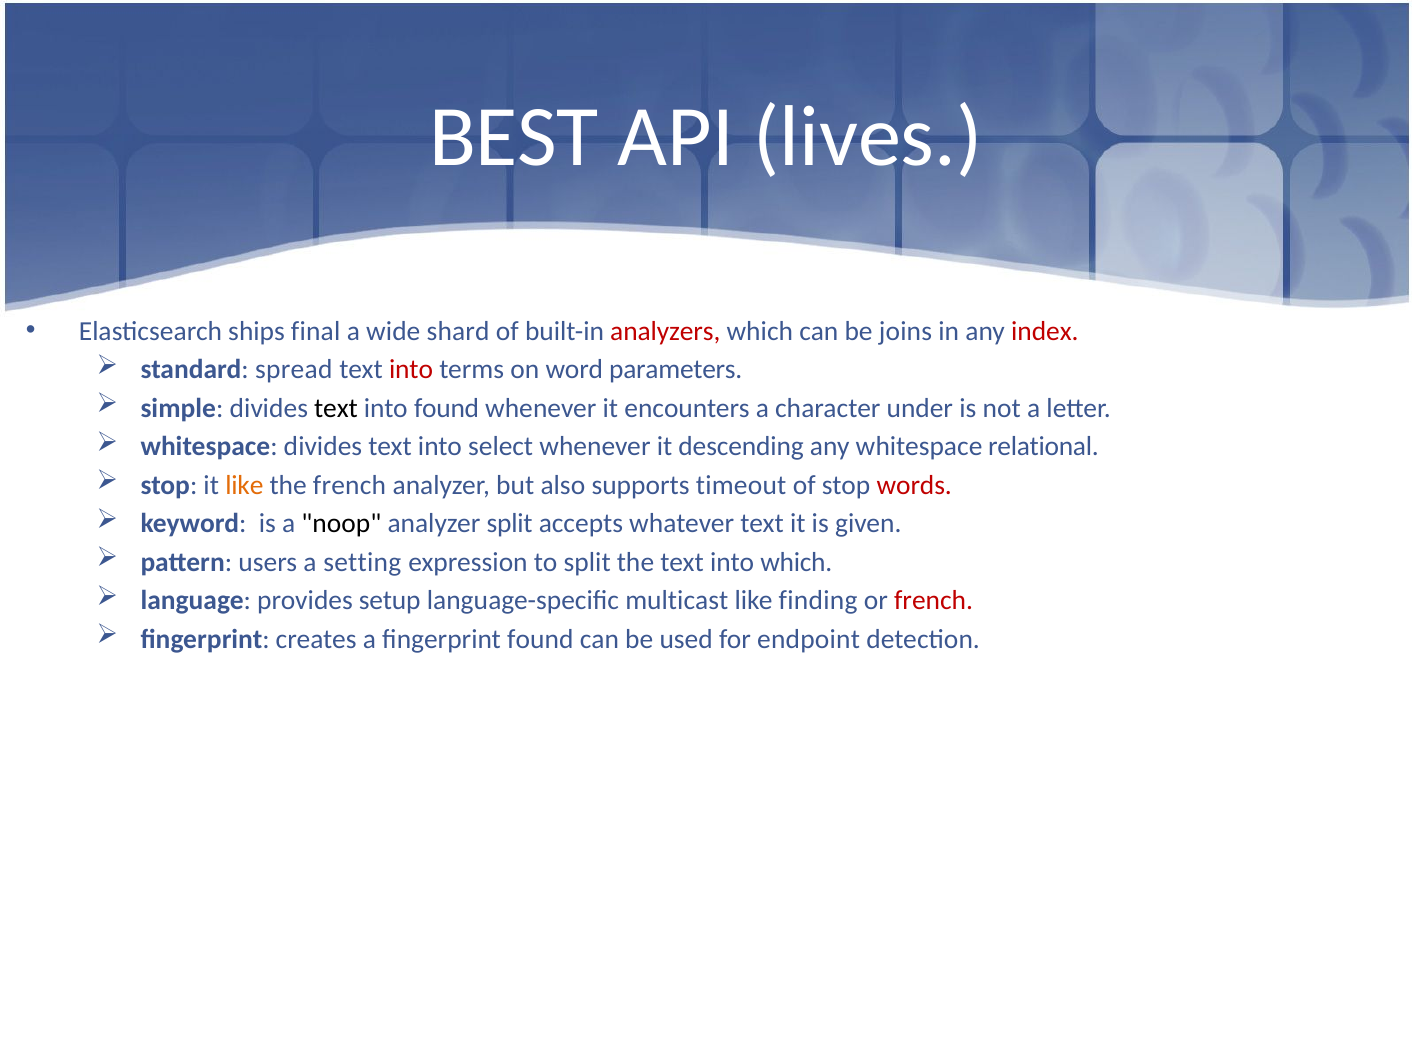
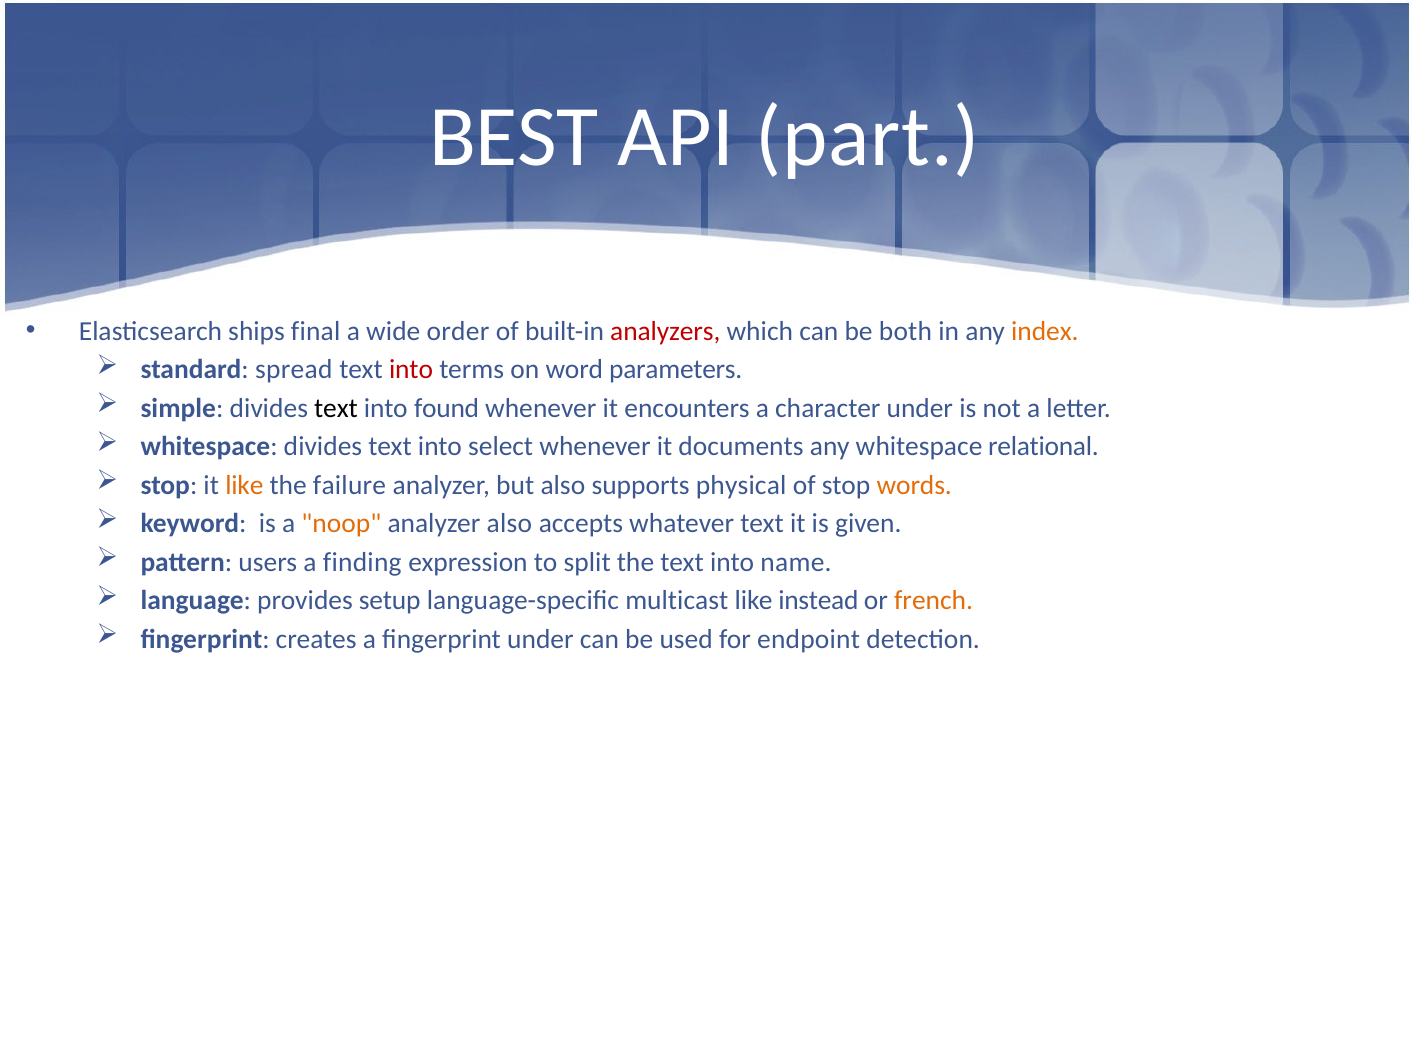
lives: lives -> part
shard: shard -> order
joins: joins -> both
index colour: red -> orange
descending: descending -> documents
the french: french -> failure
timeout: timeout -> physical
words colour: red -> orange
noop colour: black -> orange
analyzer split: split -> also
setting: setting -> finding
into which: which -> name
finding: finding -> instead
french at (934, 601) colour: red -> orange
fingerprint found: found -> under
